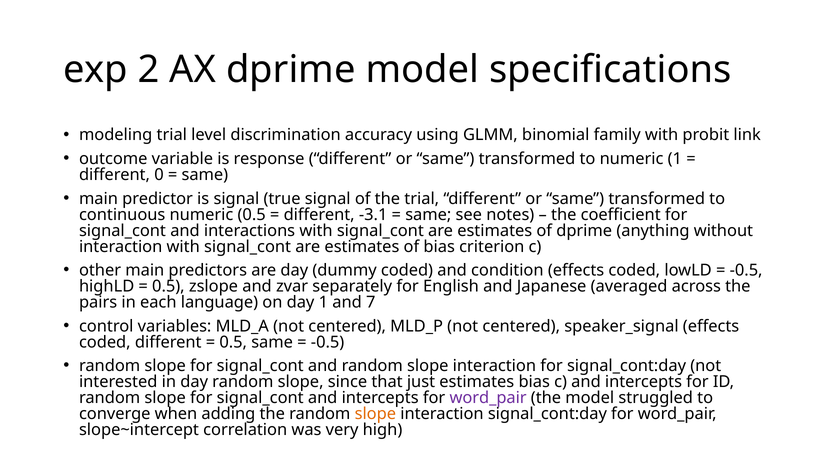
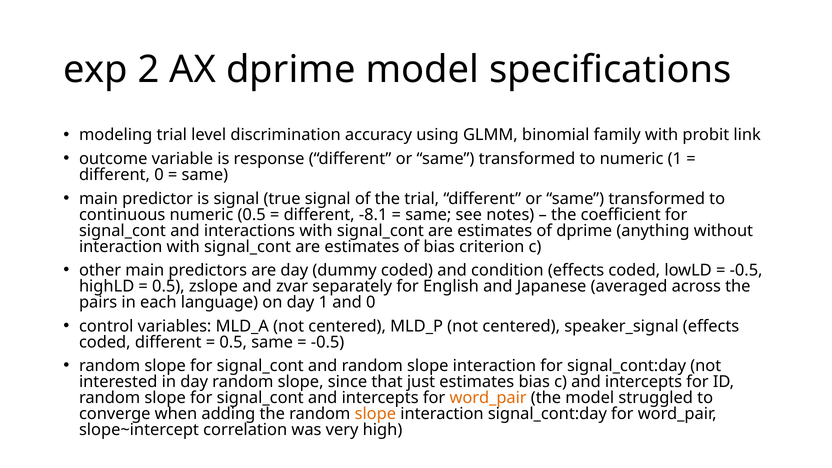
-3.1: -3.1 -> -8.1
and 7: 7 -> 0
word_pair at (488, 398) colour: purple -> orange
